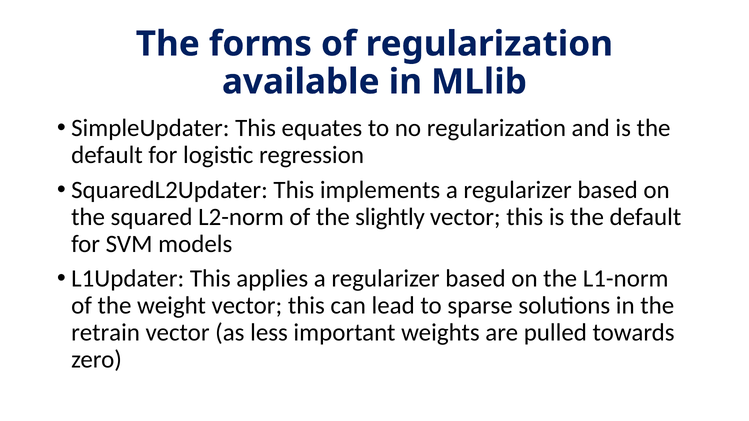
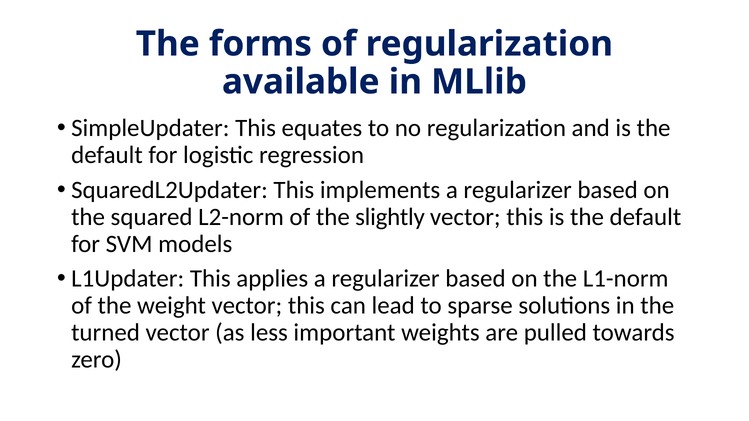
retrain: retrain -> turned
